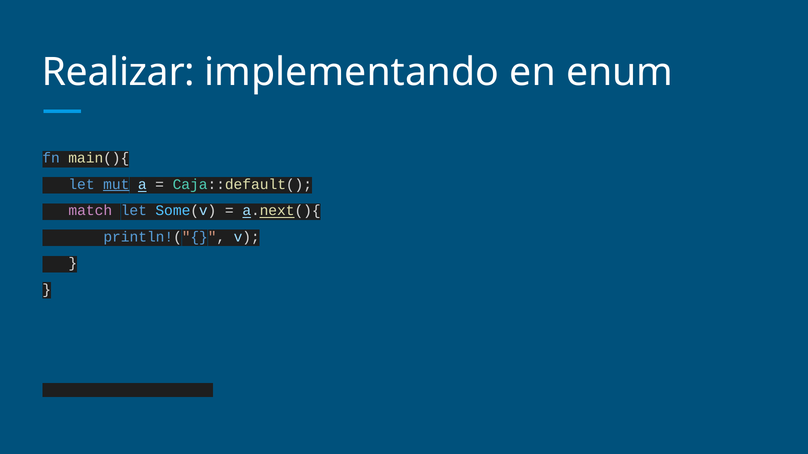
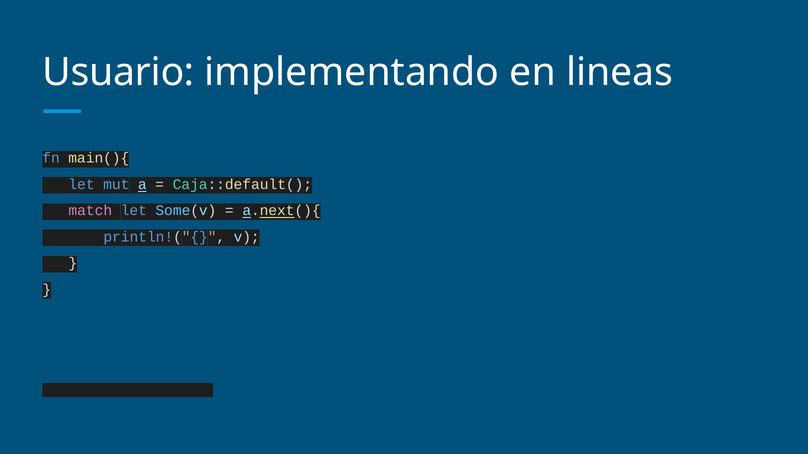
Realizar: Realizar -> Usuario
enum: enum -> lineas
mut underline: present -> none
